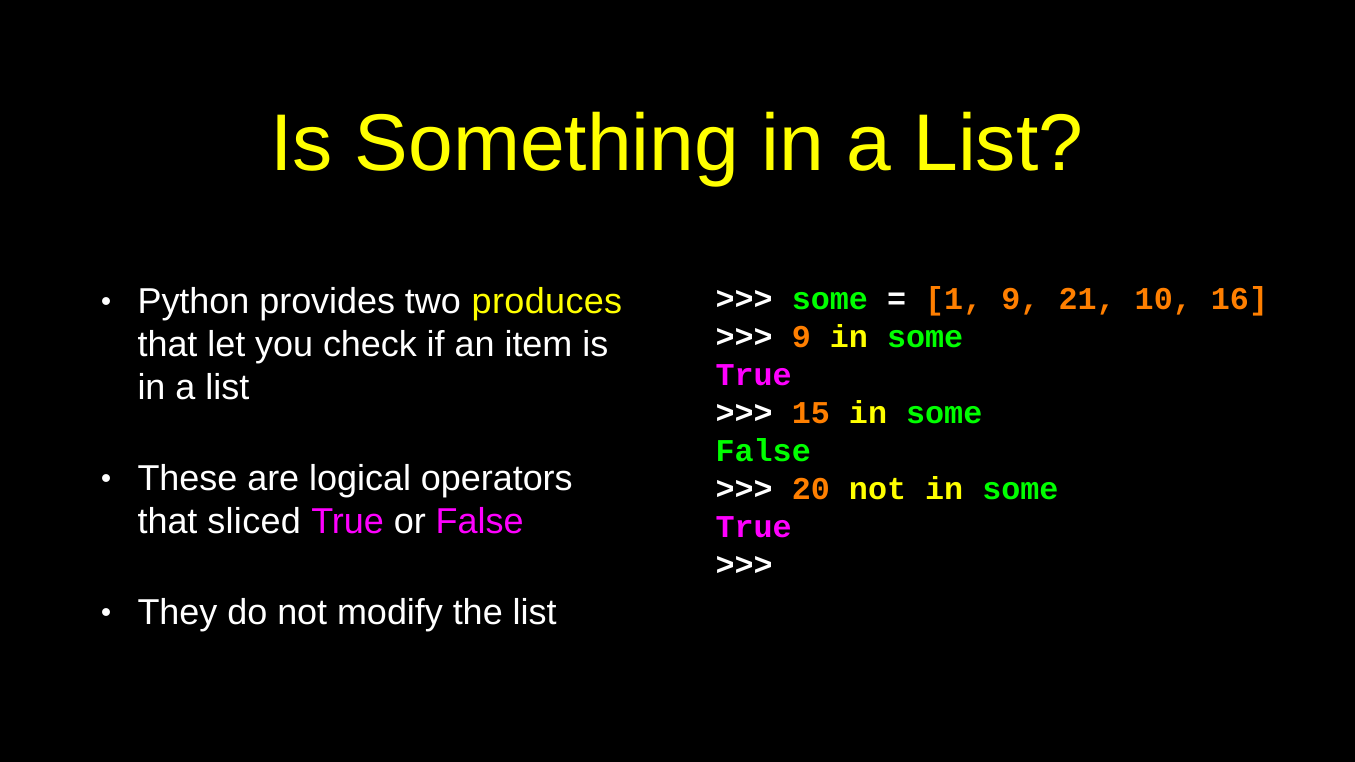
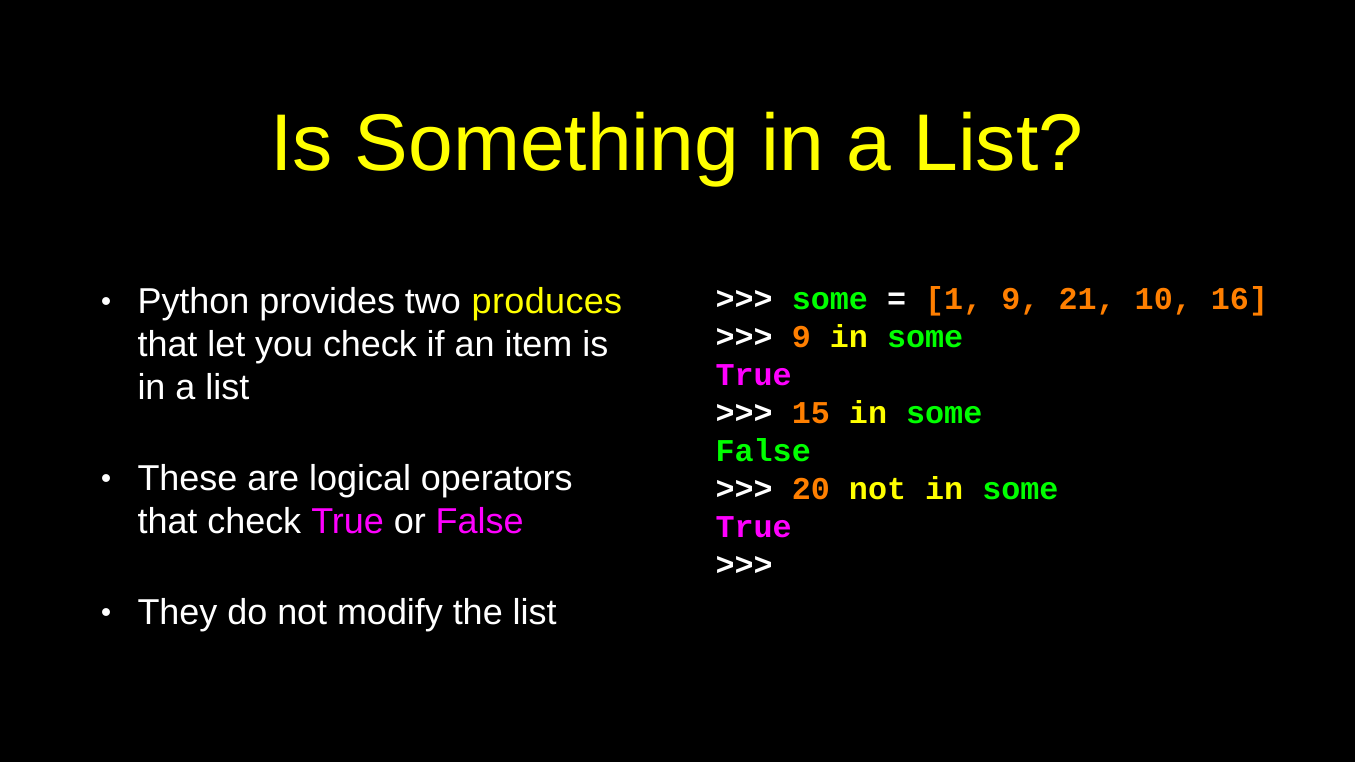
that sliced: sliced -> check
